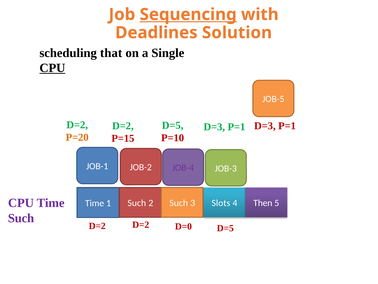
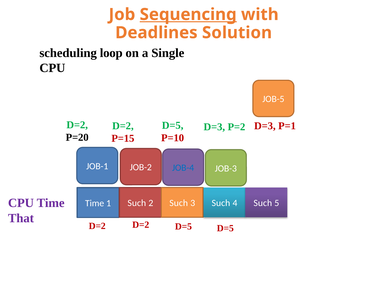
that: that -> loop
CPU at (52, 68) underline: present -> none
P=1 at (236, 127): P=1 -> P=2
P=20 colour: orange -> black
JOB-4 colour: purple -> blue
3 Slots: Slots -> Such
4 Then: Then -> Such
Such at (21, 218): Such -> That
D=2 D=0: D=0 -> D=5
